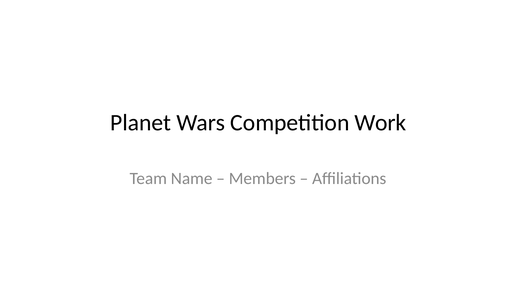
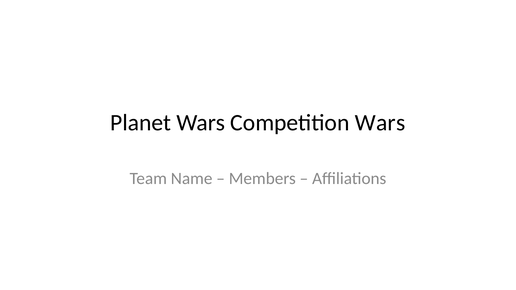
Competition Work: Work -> Wars
